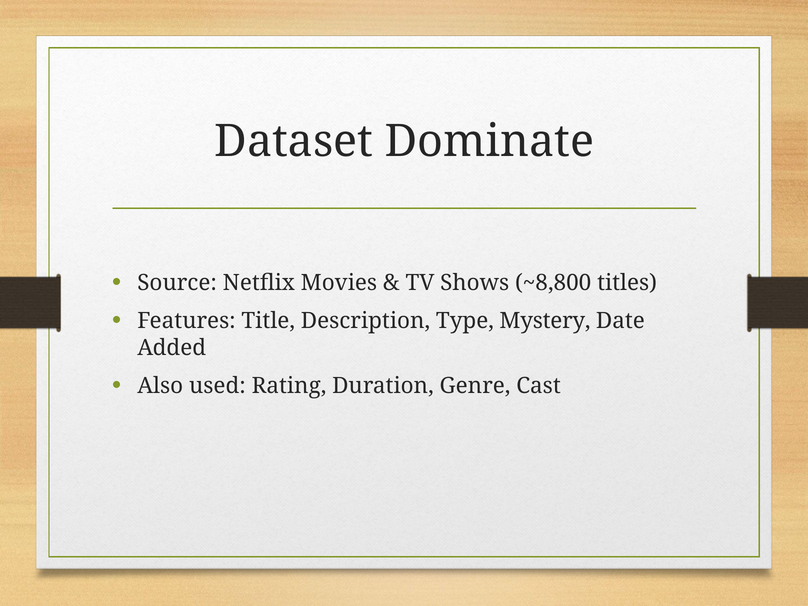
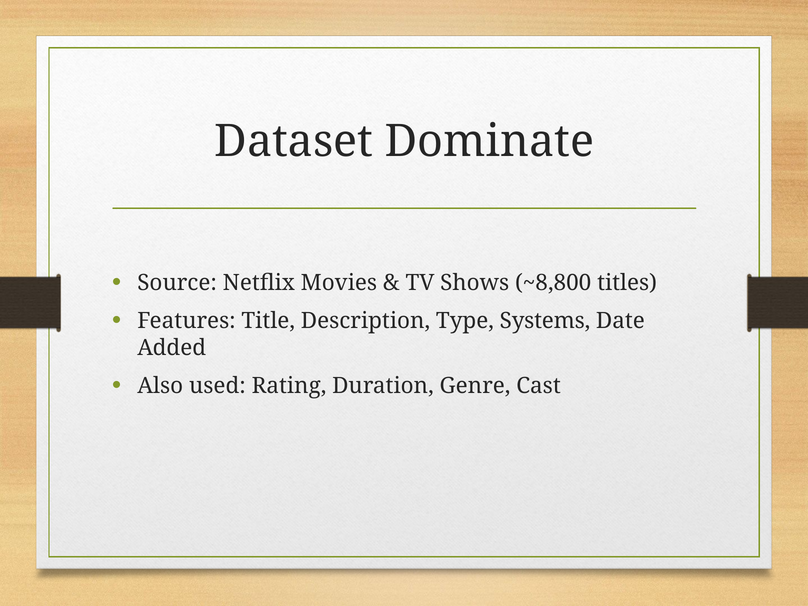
Mystery: Mystery -> Systems
